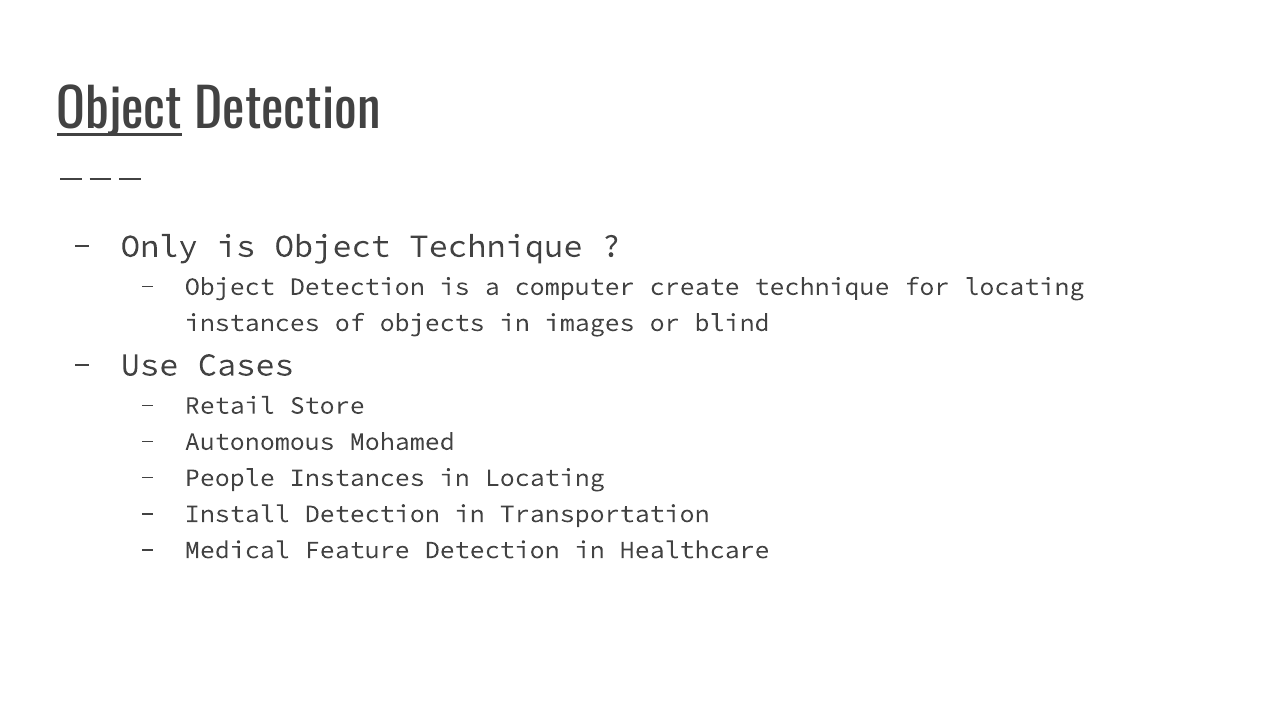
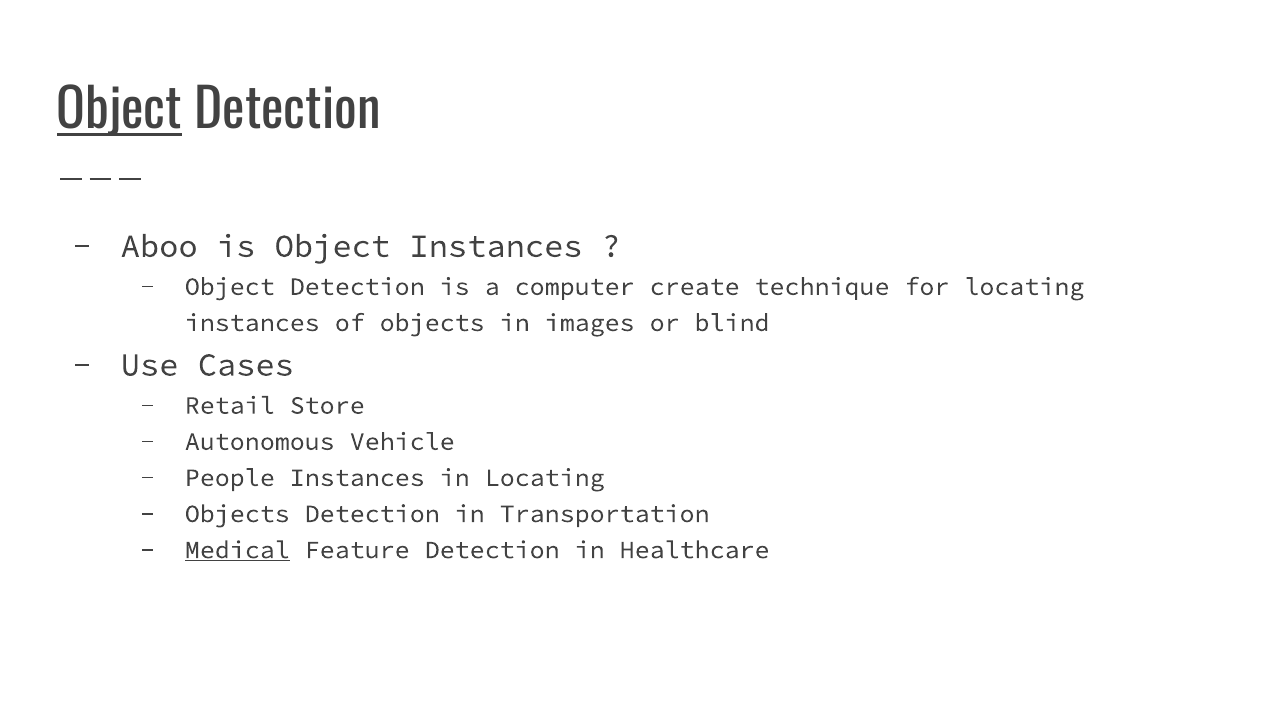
Only: Only -> Aboo
Object Technique: Technique -> Instances
Mohamed: Mohamed -> Vehicle
Install at (237, 514): Install -> Objects
Medical underline: none -> present
